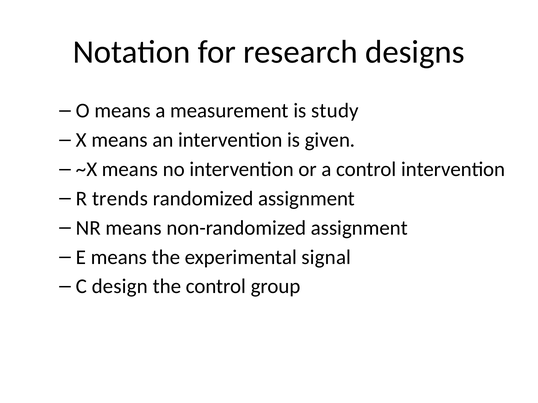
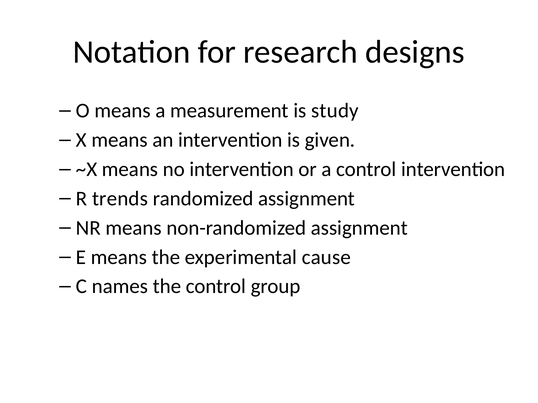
signal: signal -> cause
design: design -> names
